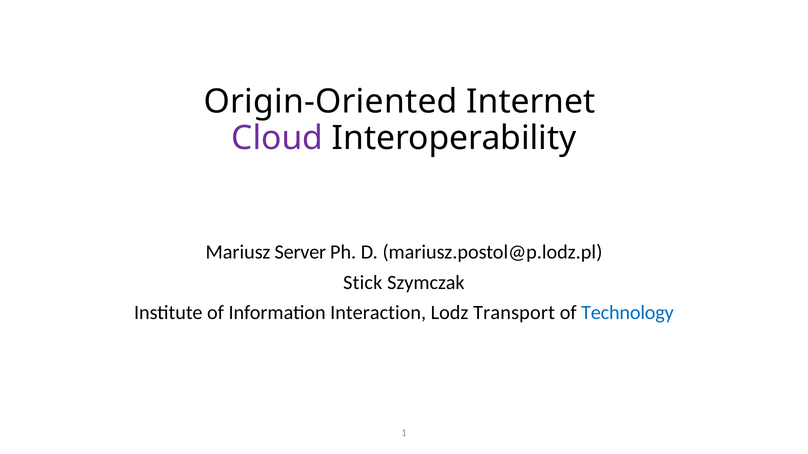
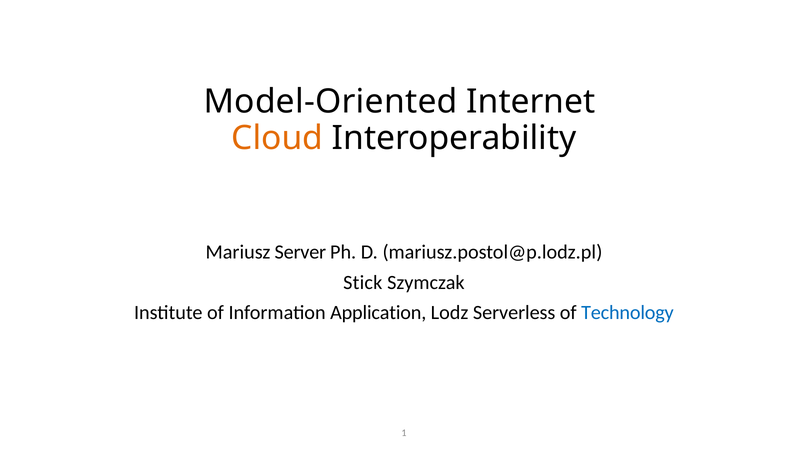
Origin-Oriented: Origin-Oriented -> Model-Oriented
Cloud colour: purple -> orange
Interaction: Interaction -> Application
Transport: Transport -> Serverless
